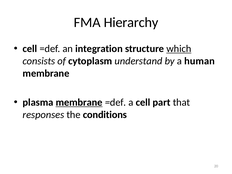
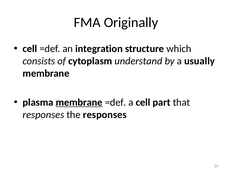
Hierarchy: Hierarchy -> Originally
which underline: present -> none
human: human -> usually
the conditions: conditions -> responses
